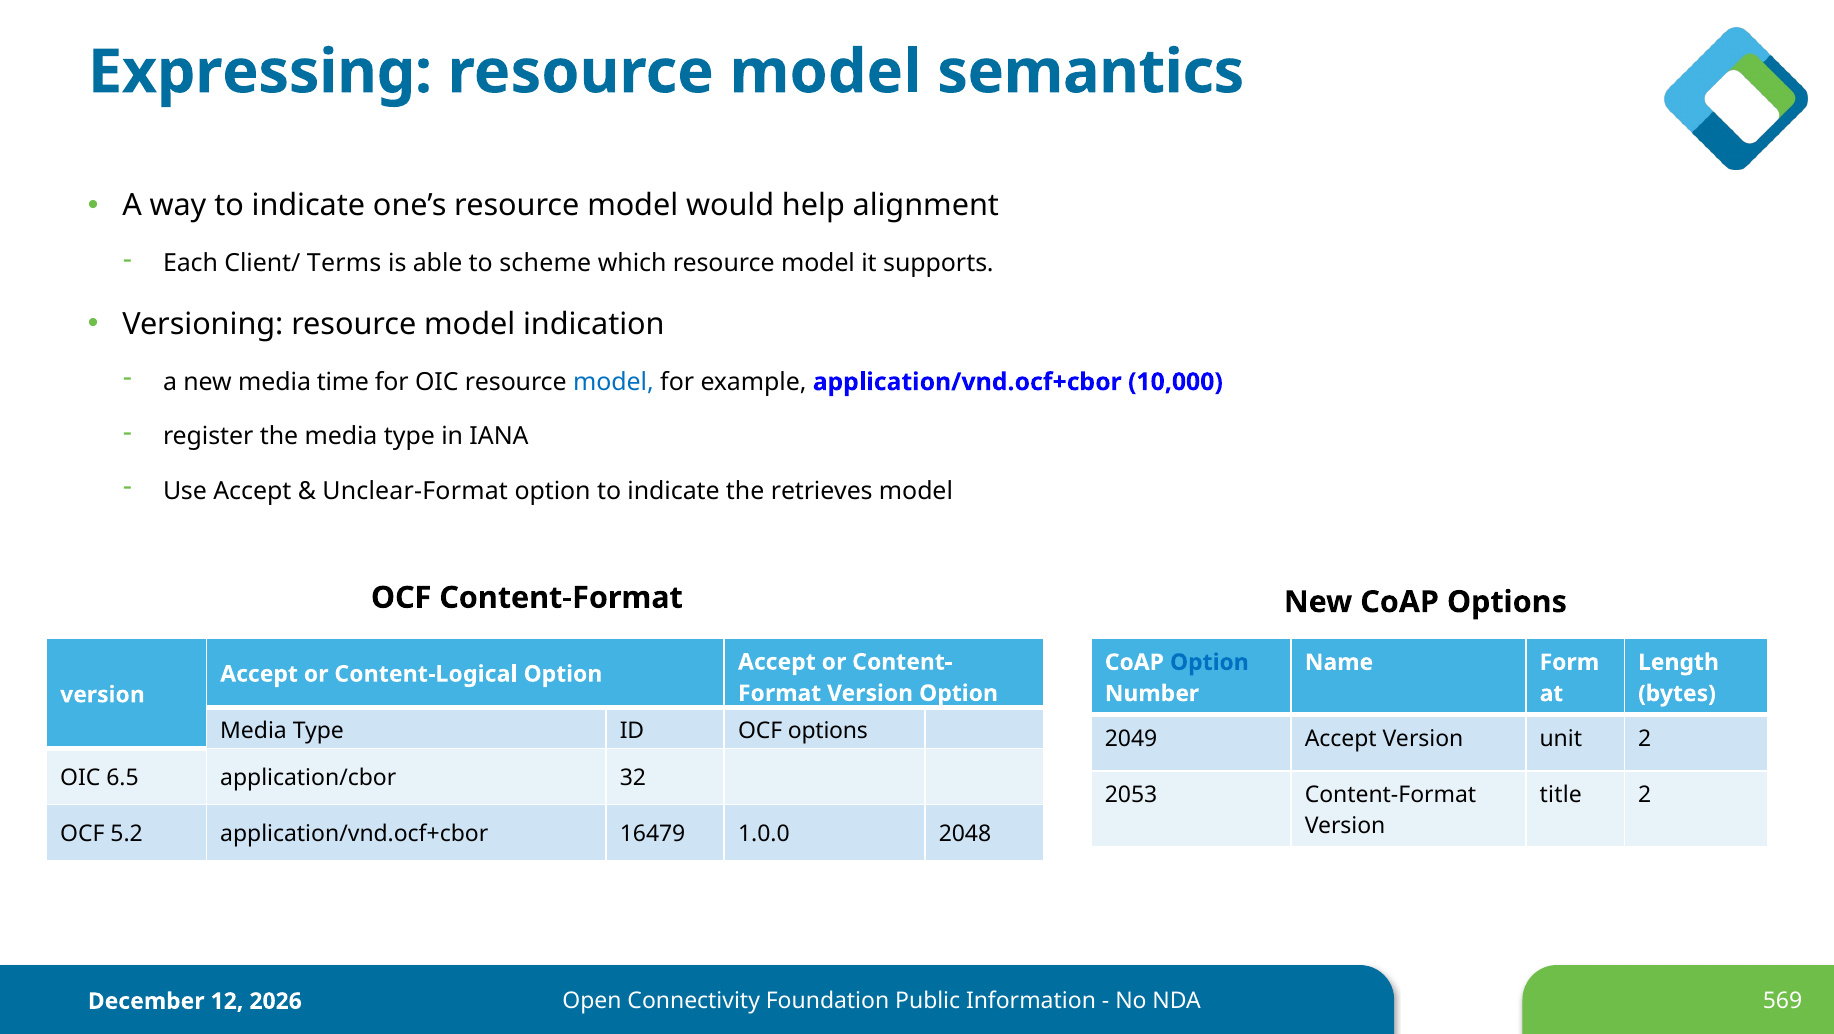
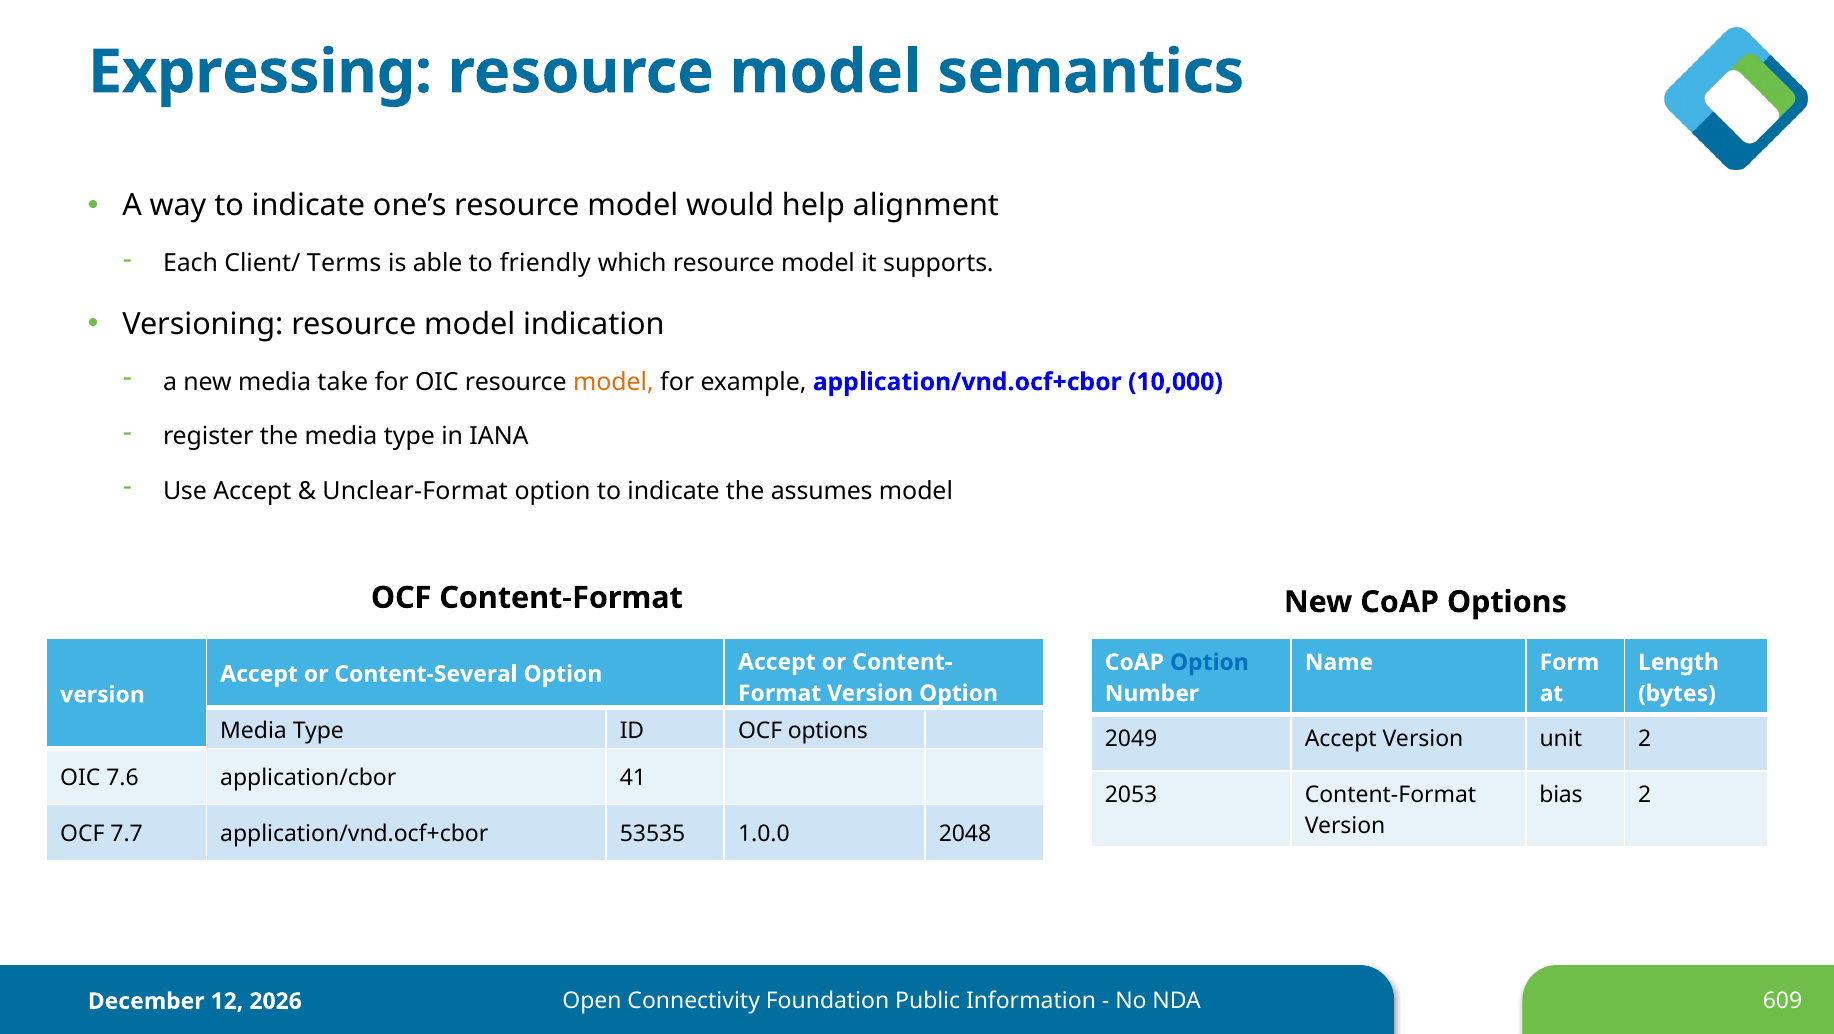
scheme: scheme -> friendly
time: time -> take
model at (613, 382) colour: blue -> orange
retrieves: retrieves -> assumes
Content-Logical: Content-Logical -> Content-Several
6.5: 6.5 -> 7.6
32: 32 -> 41
title: title -> bias
5.2: 5.2 -> 7.7
16479: 16479 -> 53535
569: 569 -> 609
